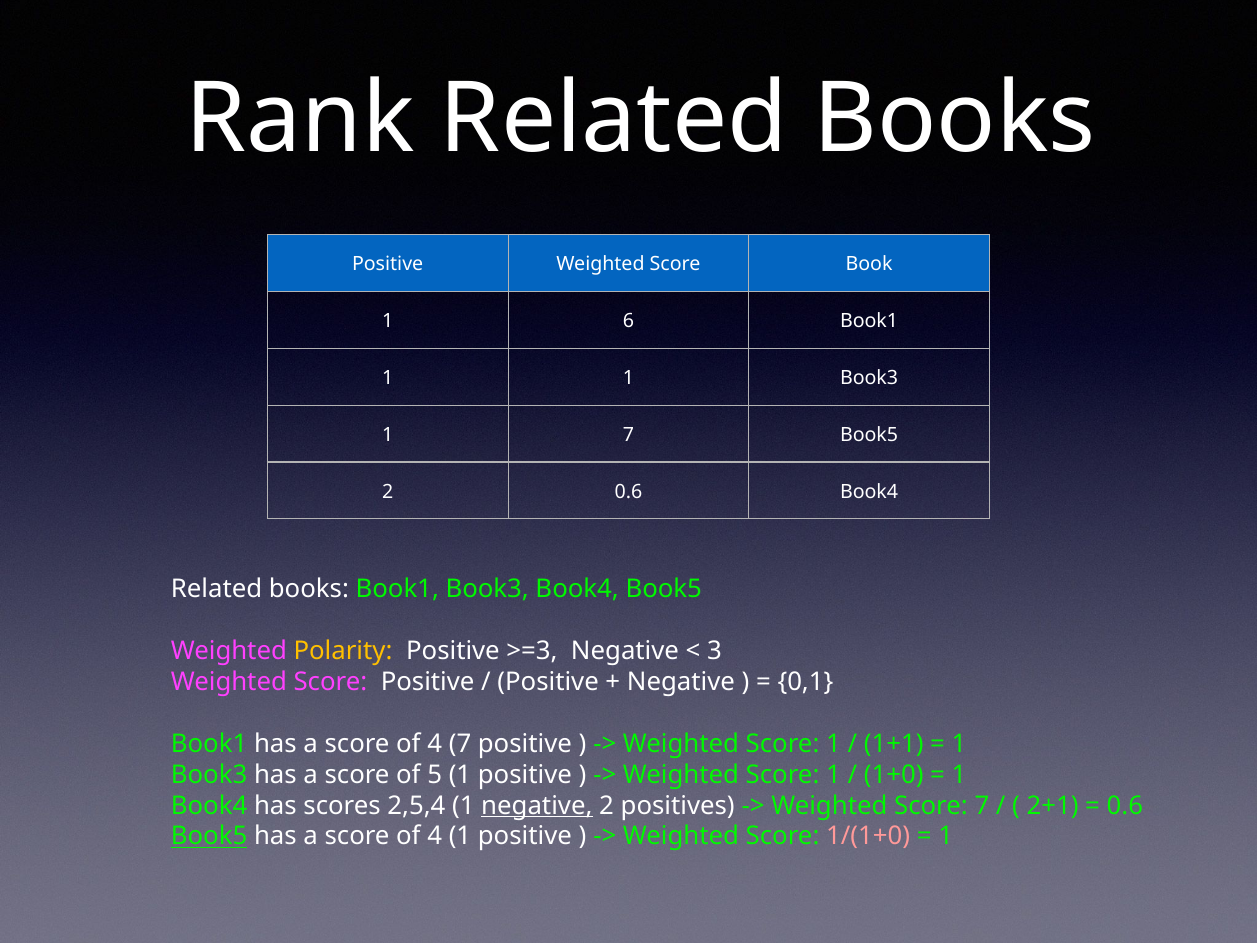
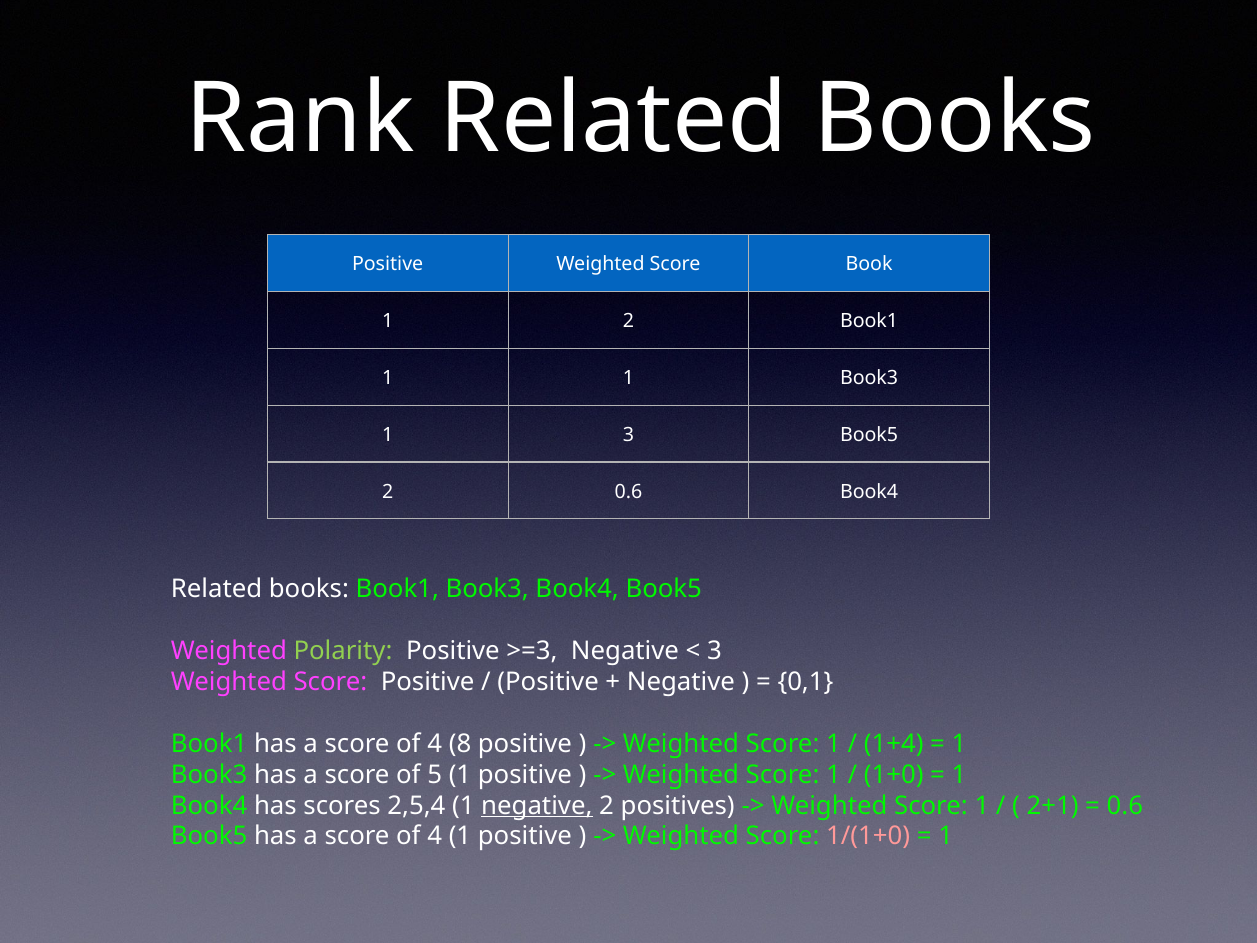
1 6: 6 -> 2
1 7: 7 -> 3
Polarity colour: yellow -> light green
4 7: 7 -> 8
1+1: 1+1 -> 1+4
7 at (982, 805): 7 -> 1
Book5 at (209, 836) underline: present -> none
